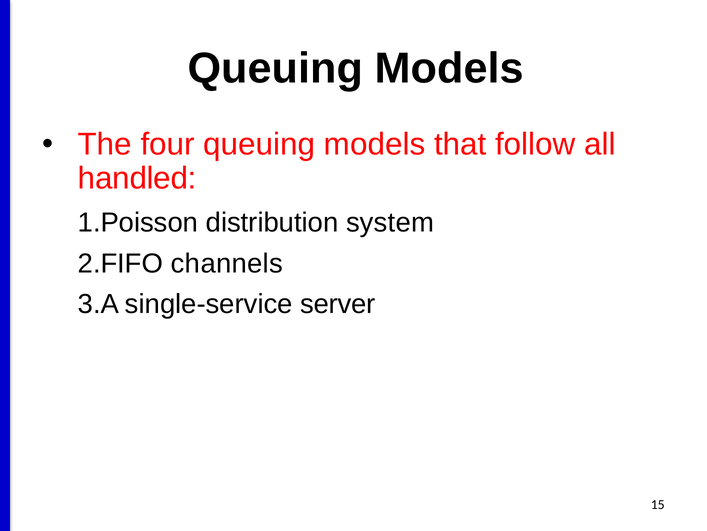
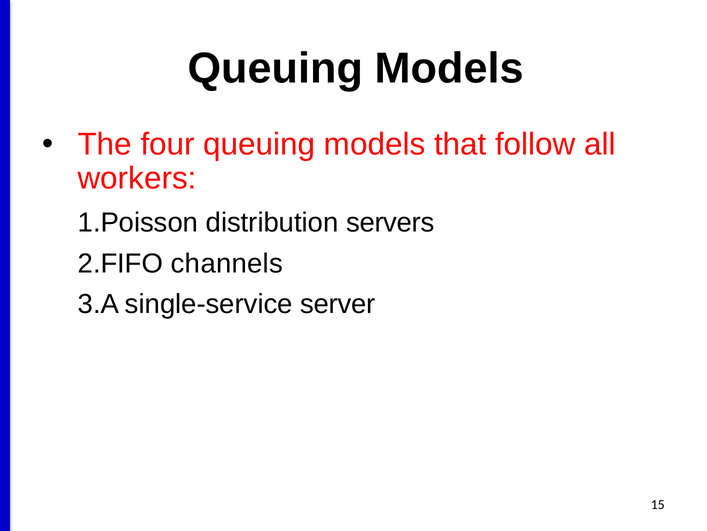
handled: handled -> workers
system: system -> servers
